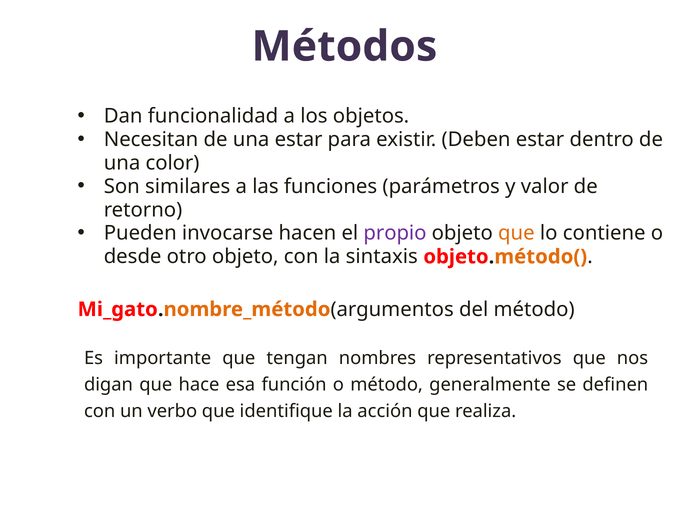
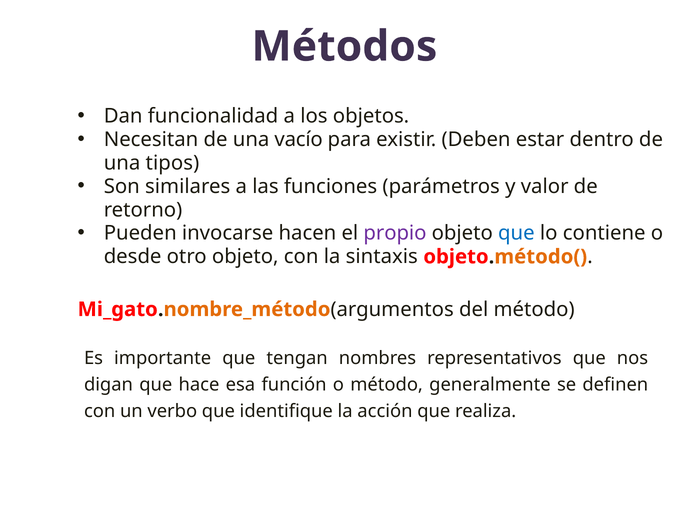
una estar: estar -> vacío
color: color -> tipos
que at (516, 233) colour: orange -> blue
